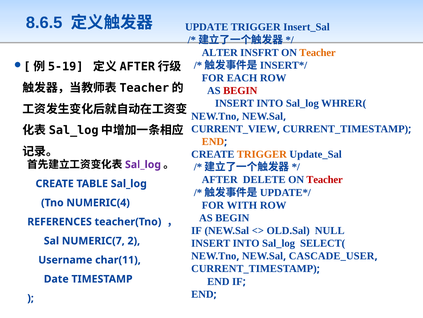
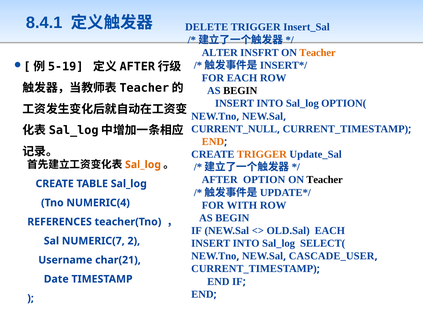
8.6.5: 8.6.5 -> 8.4.1
UPDATE: UPDATE -> DELETE
BEGIN at (240, 91) colour: red -> black
WHRER(: WHRER( -> OPTION(
CURRENT_VIEW: CURRENT_VIEW -> CURRENT_NULL
Sal_log at (143, 164) colour: purple -> orange
DELETE: DELETE -> OPTION
Teacher at (325, 179) colour: red -> black
OLD.Sal NULL: NULL -> EACH
char(11: char(11 -> char(21
